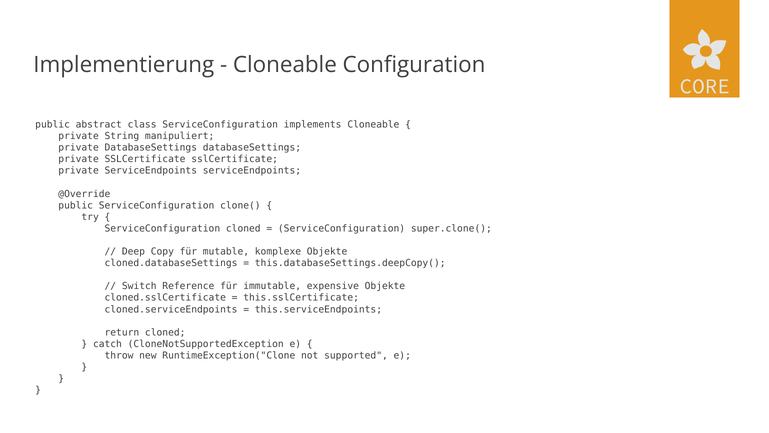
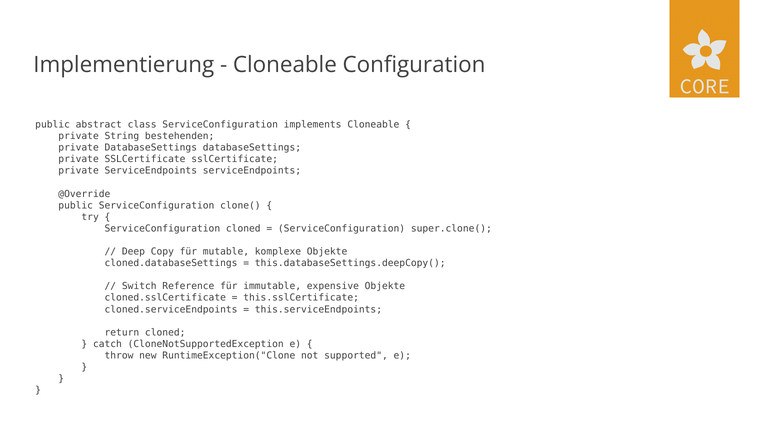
manipuliert: manipuliert -> bestehenden
